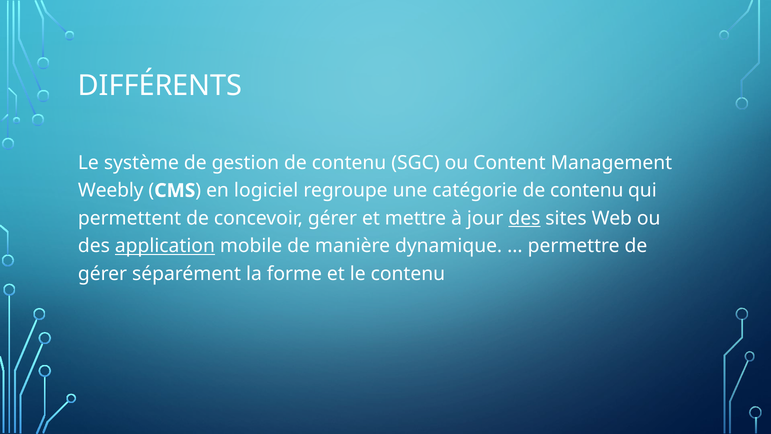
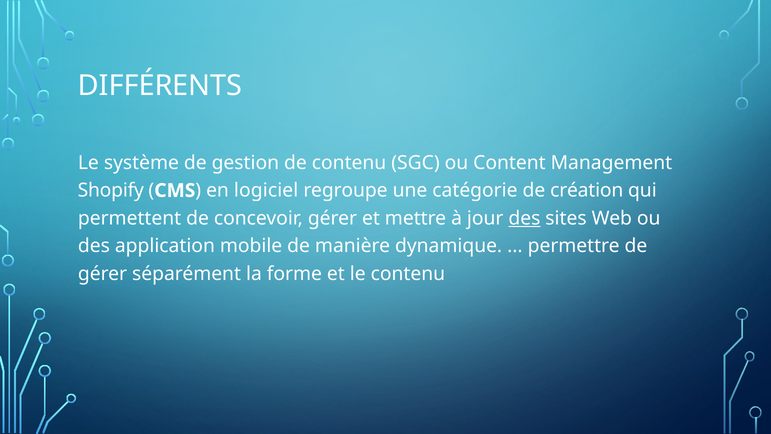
Weebly: Weebly -> Shopify
catégorie de contenu: contenu -> création
application underline: present -> none
